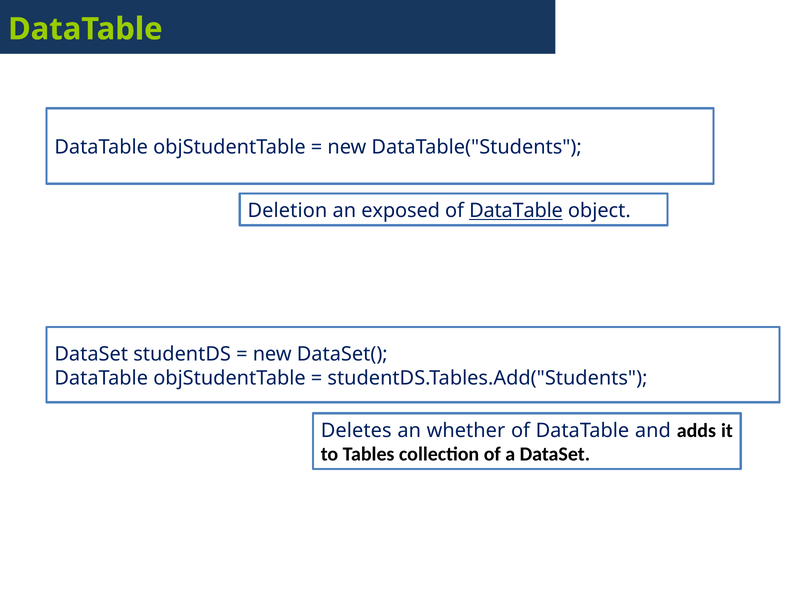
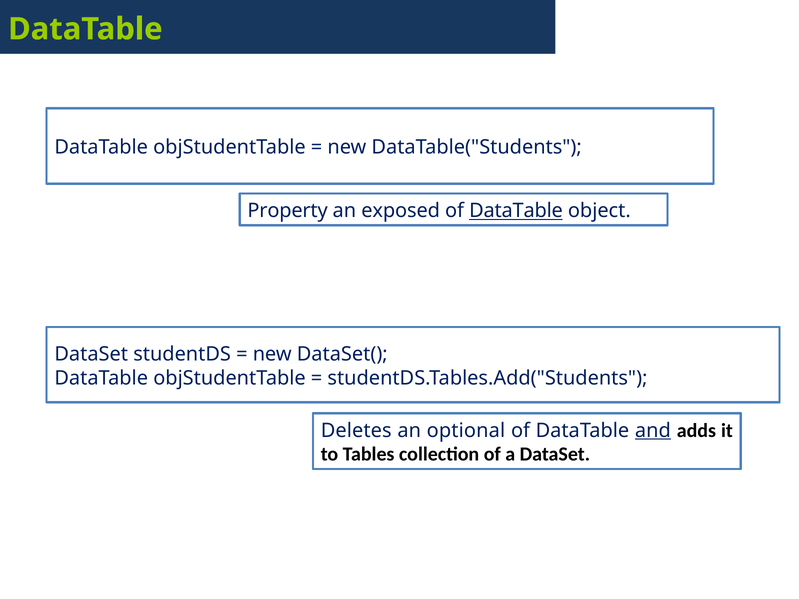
Deletion: Deletion -> Property
whether: whether -> optional
and underline: none -> present
